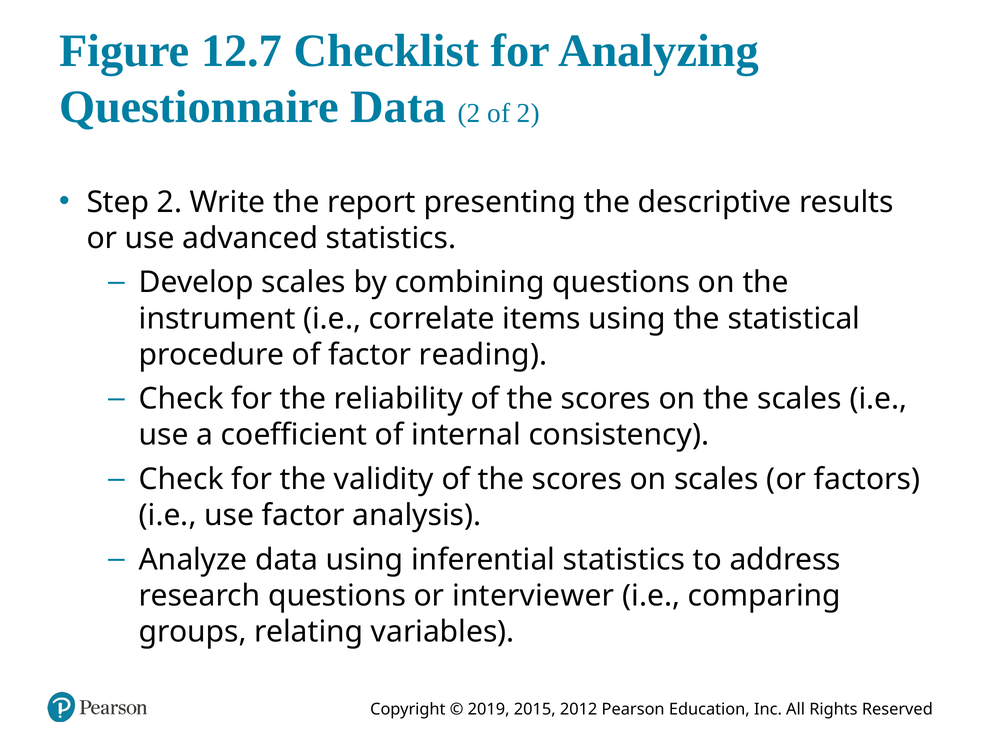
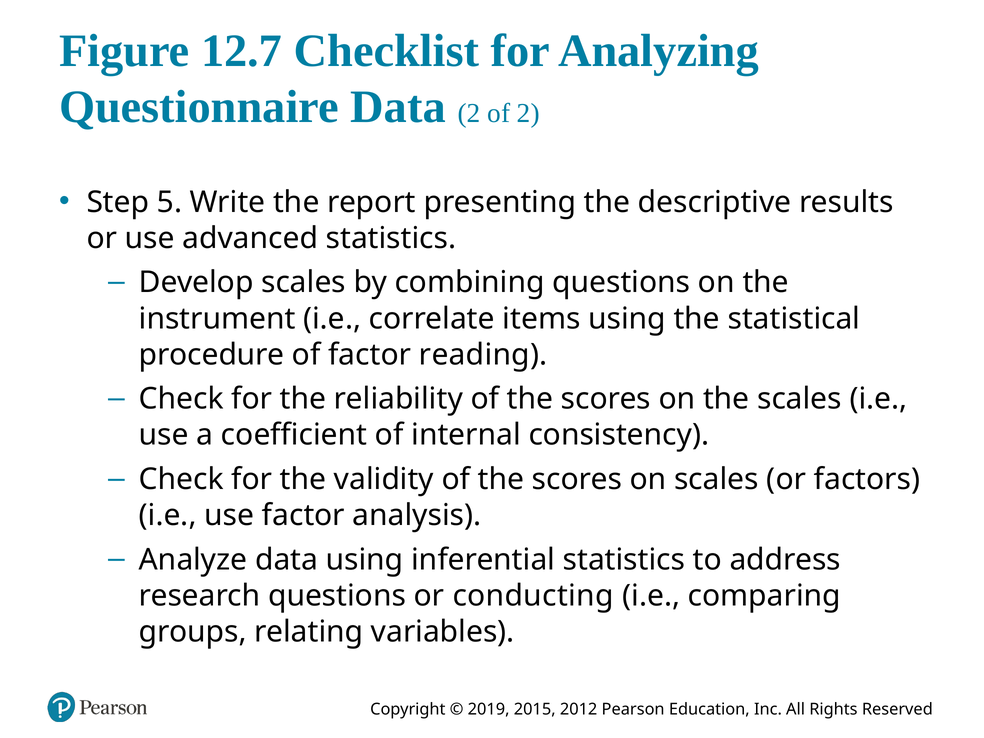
Step 2: 2 -> 5
interviewer: interviewer -> conducting
